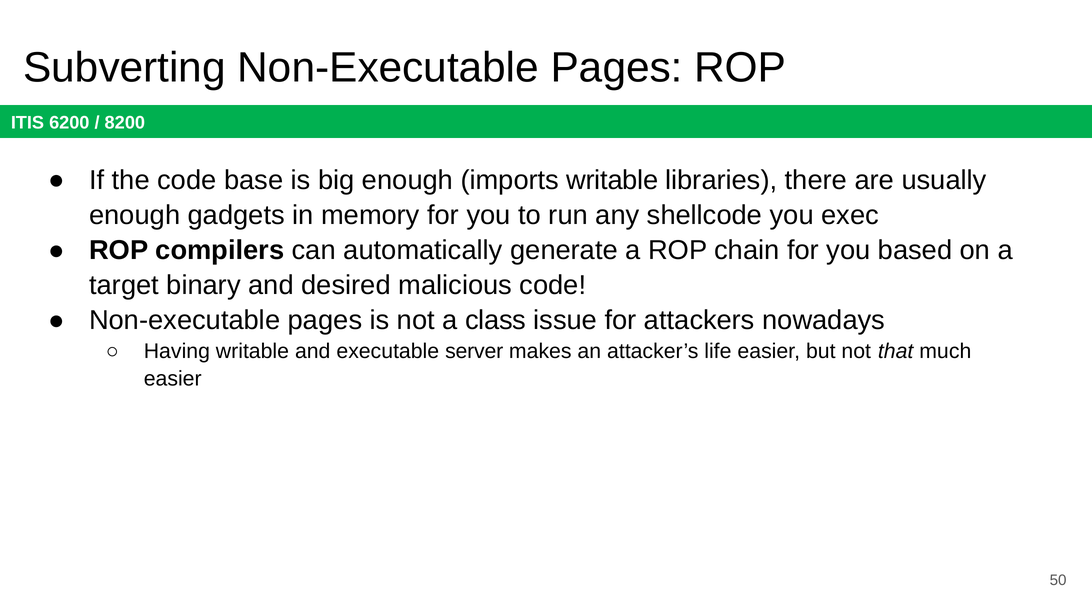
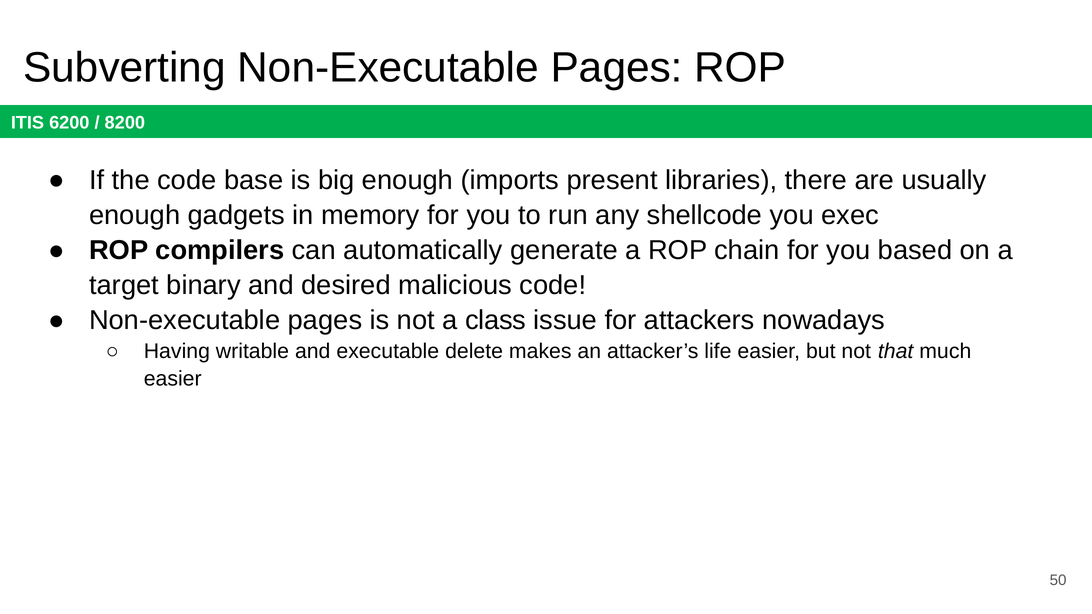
imports writable: writable -> present
server: server -> delete
